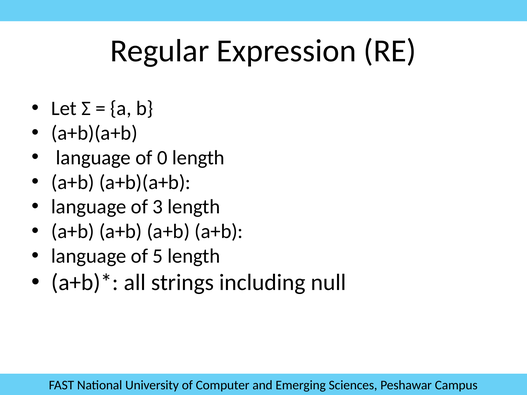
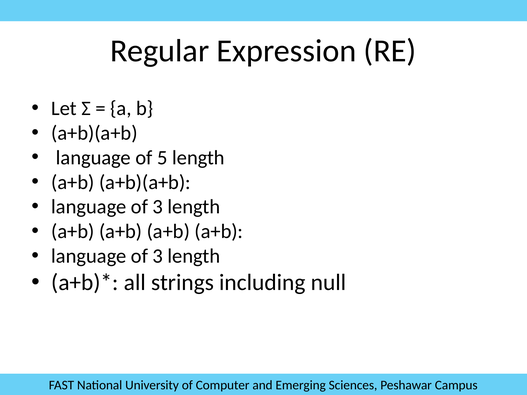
0: 0 -> 5
5 at (158, 256): 5 -> 3
